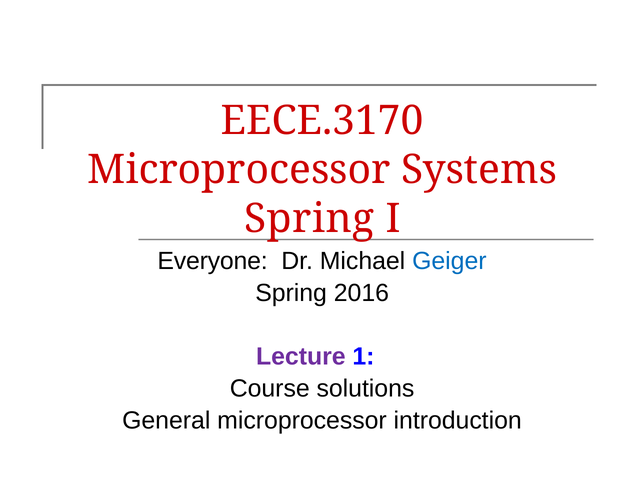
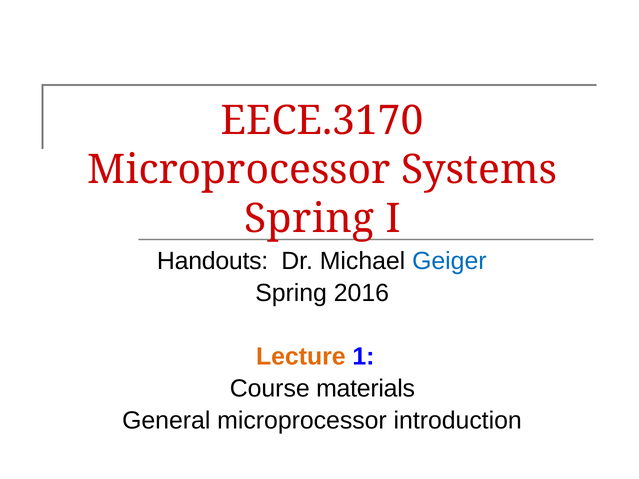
Everyone: Everyone -> Handouts
Lecture colour: purple -> orange
solutions: solutions -> materials
